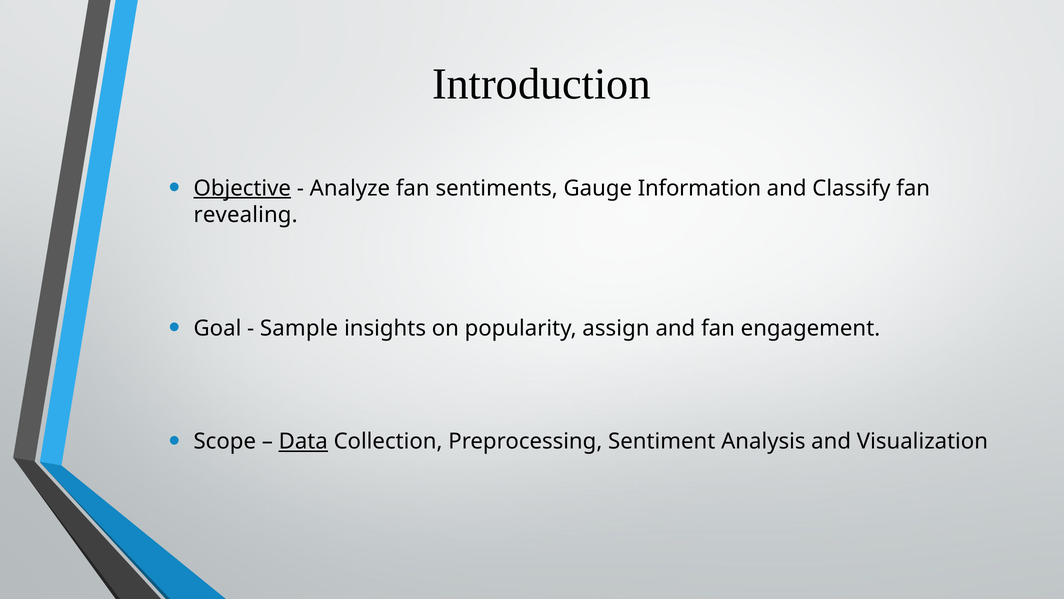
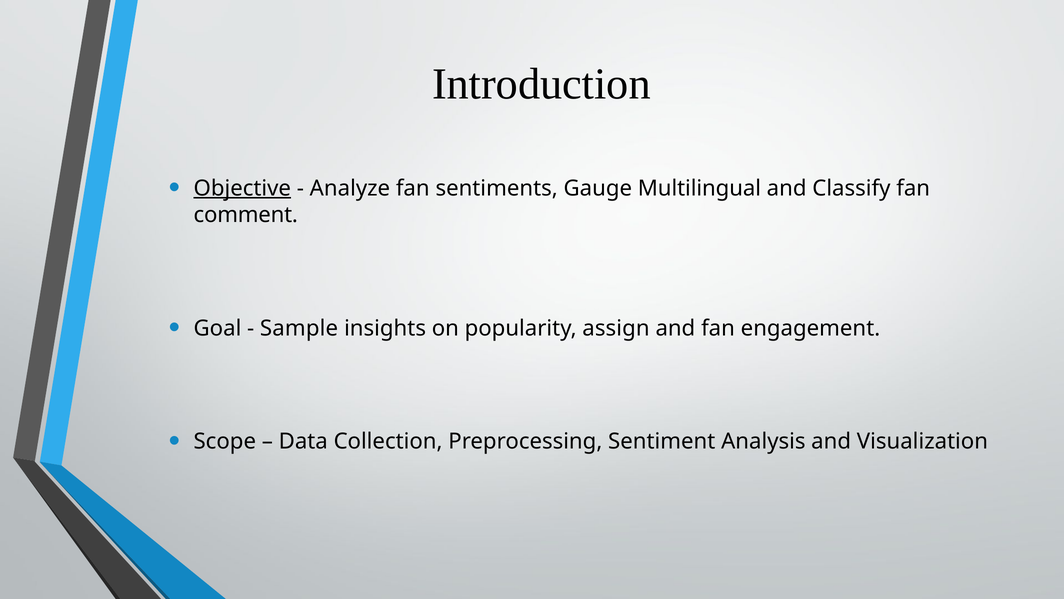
Information: Information -> Multilingual
revealing: revealing -> comment
Data underline: present -> none
